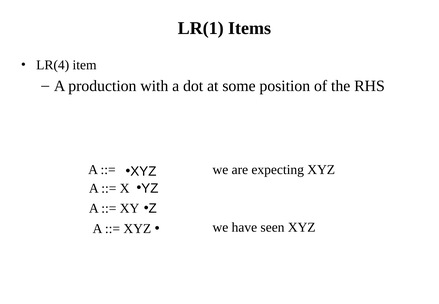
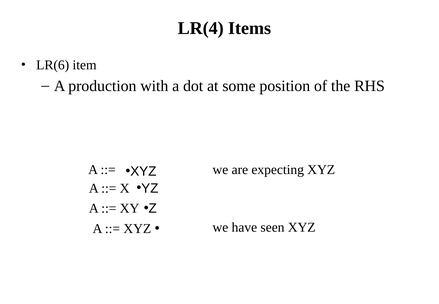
LR(1: LR(1 -> LR(4
LR(4: LR(4 -> LR(6
